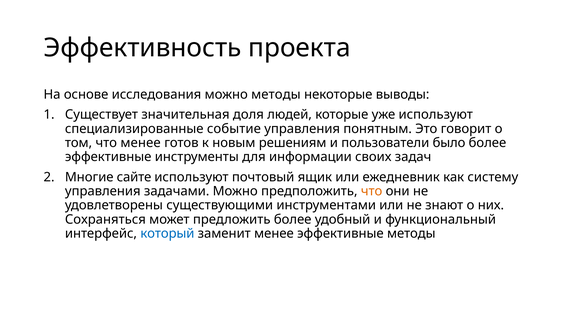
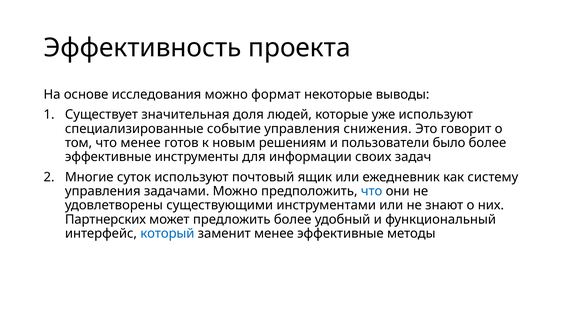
можно методы: методы -> формат
понятным: понятным -> снижения
сайте: сайте -> суток
что at (372, 191) colour: orange -> blue
Сохраняться: Сохраняться -> Партнерских
